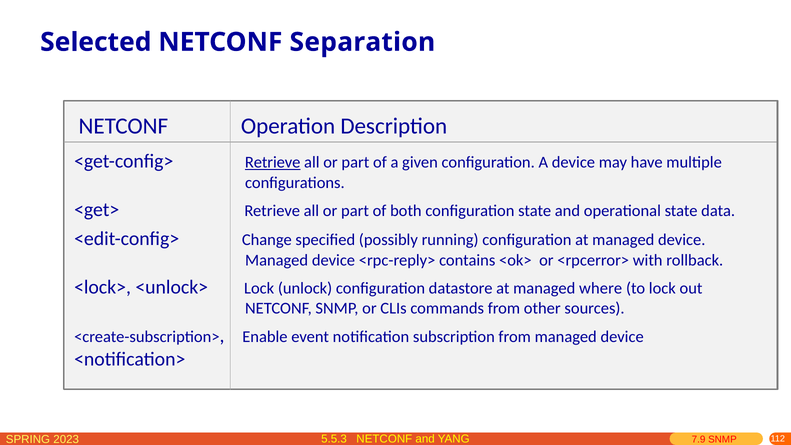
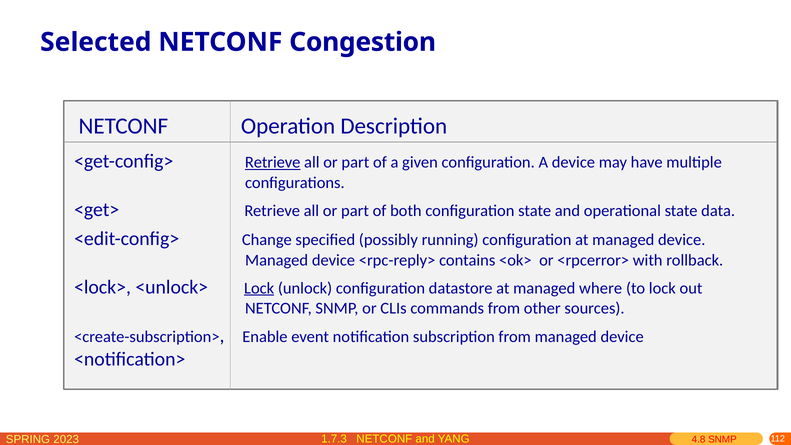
Separation: Separation -> Congestion
Lock at (259, 288) underline: none -> present
5.5.3: 5.5.3 -> 1.7.3
7.9: 7.9 -> 4.8
